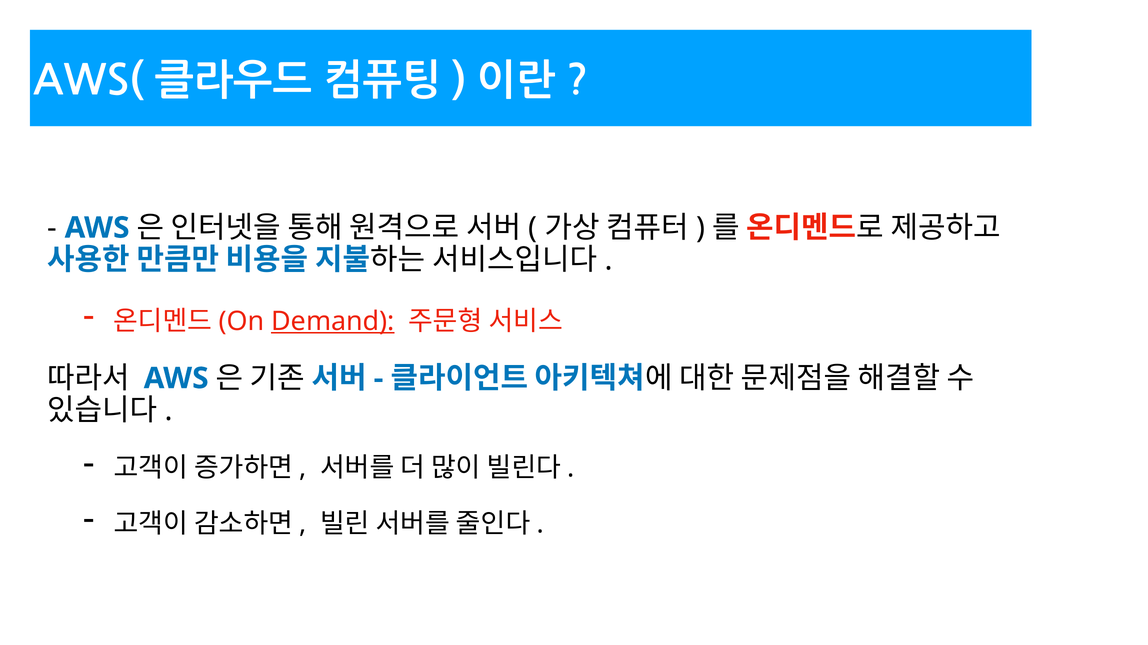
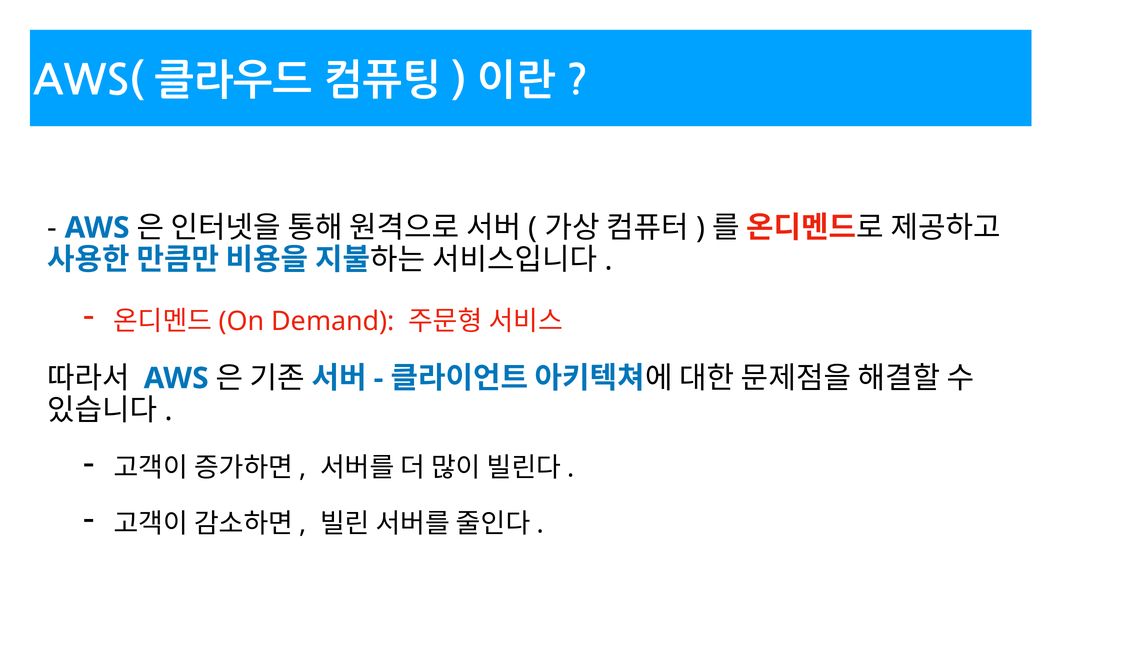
Demand underline: present -> none
